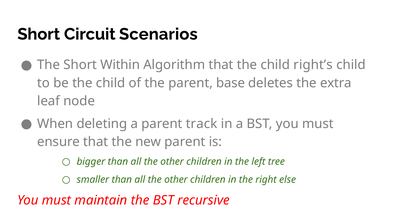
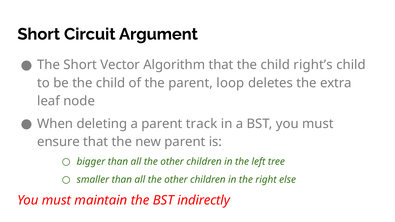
Scenarios: Scenarios -> Argument
Within: Within -> Vector
base: base -> loop
recursive: recursive -> indirectly
